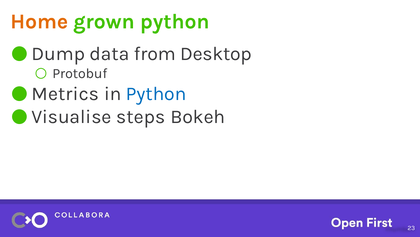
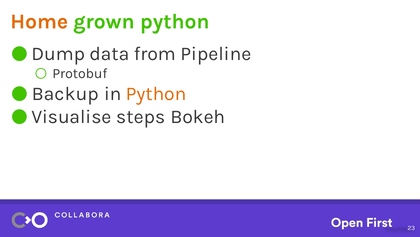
Desktop: Desktop -> Pipeline
Metrics: Metrics -> Backup
Python at (156, 93) colour: blue -> orange
